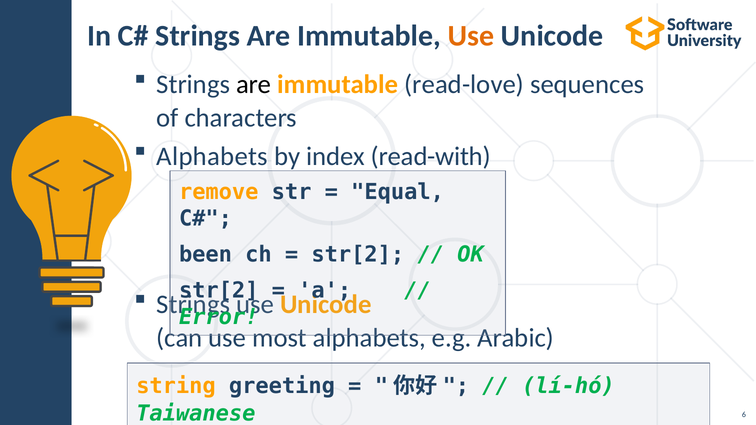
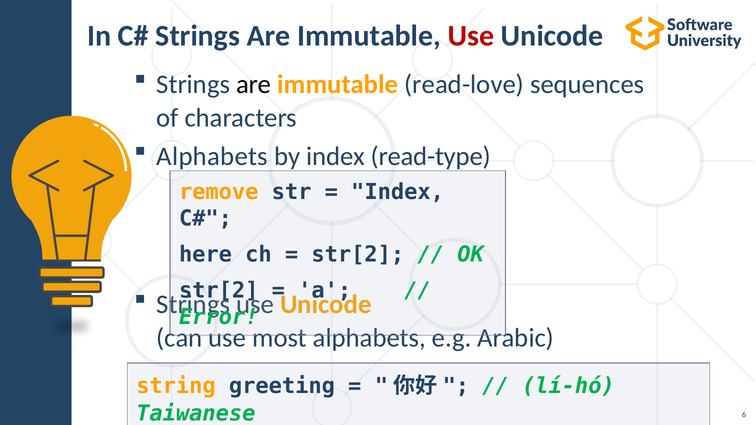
Use at (471, 36) colour: orange -> red
read-with: read-with -> read-type
Equal at (398, 192): Equal -> Index
been: been -> here
